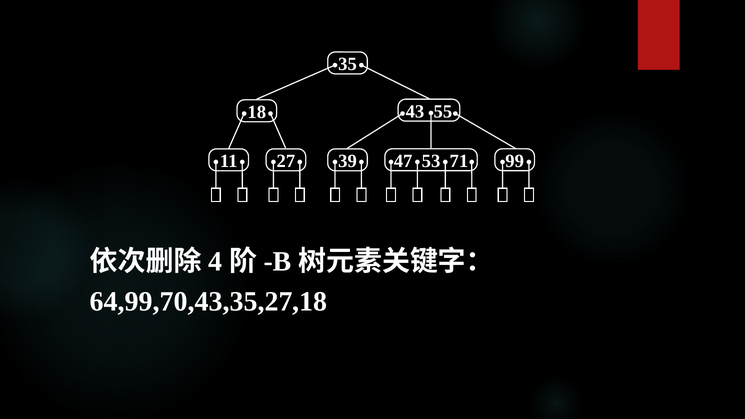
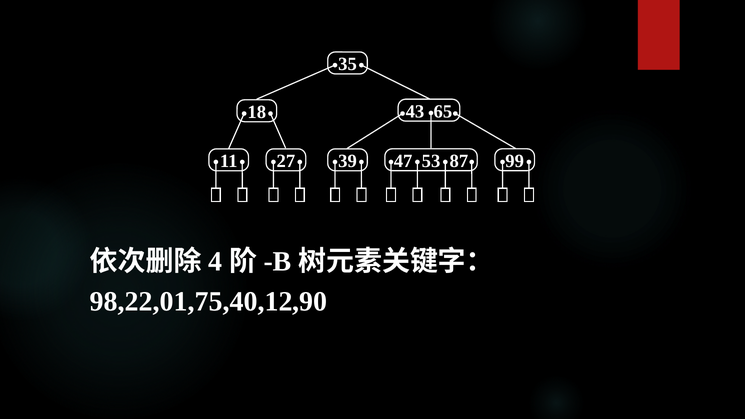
55: 55 -> 65
71: 71 -> 87
64,99,70,43,35,27,18: 64,99,70,43,35,27,18 -> 98,22,01,75,40,12,90
